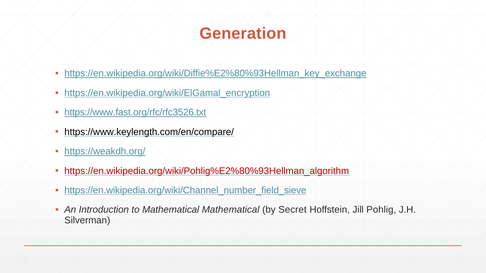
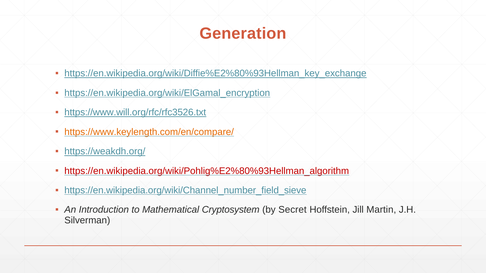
https://www.fast.org/rfc/rfc3526.txt: https://www.fast.org/rfc/rfc3526.txt -> https://www.will.org/rfc/rfc3526.txt
https://www.keylength.com/en/compare/ colour: black -> orange
Mathematical Mathematical: Mathematical -> Cryptosystem
Pohlig: Pohlig -> Martin
